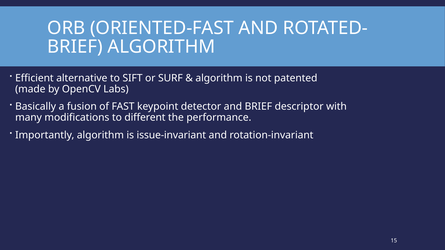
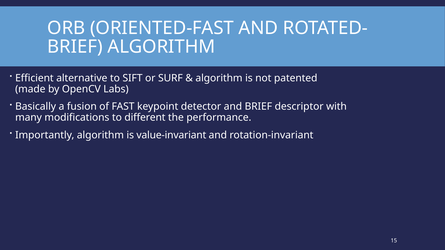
issue-invariant: issue-invariant -> value-invariant
